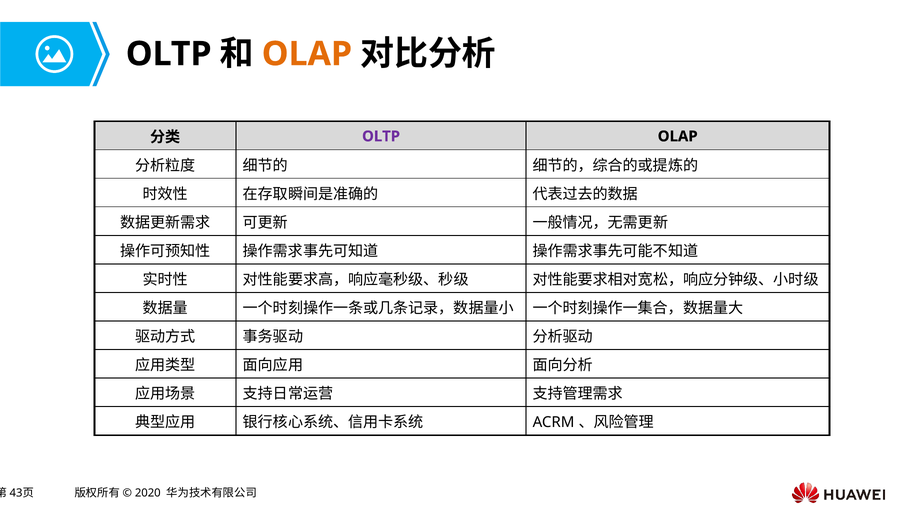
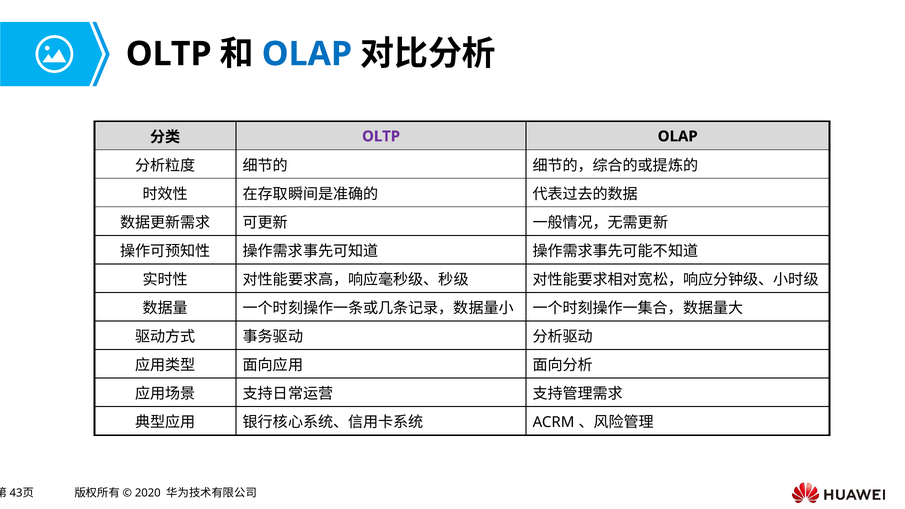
OLAP at (307, 54) colour: orange -> blue
